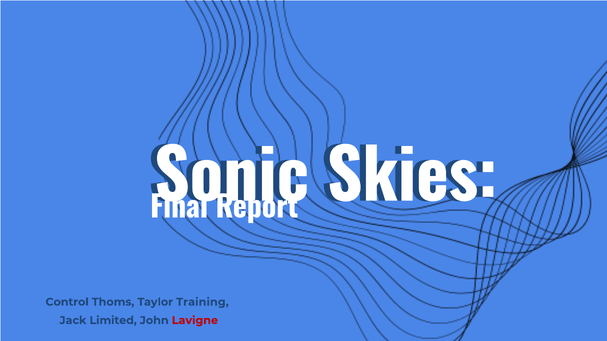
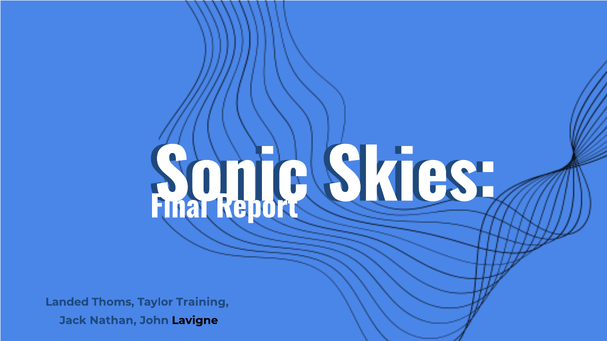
Control: Control -> Landed
Limited: Limited -> Nathan
Lavigne colour: red -> black
